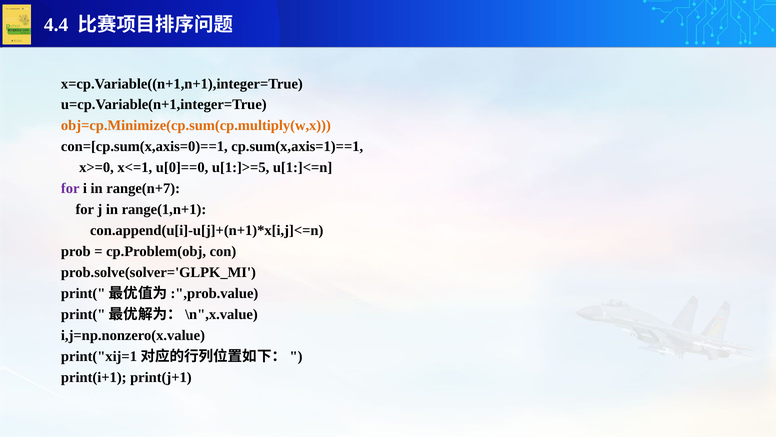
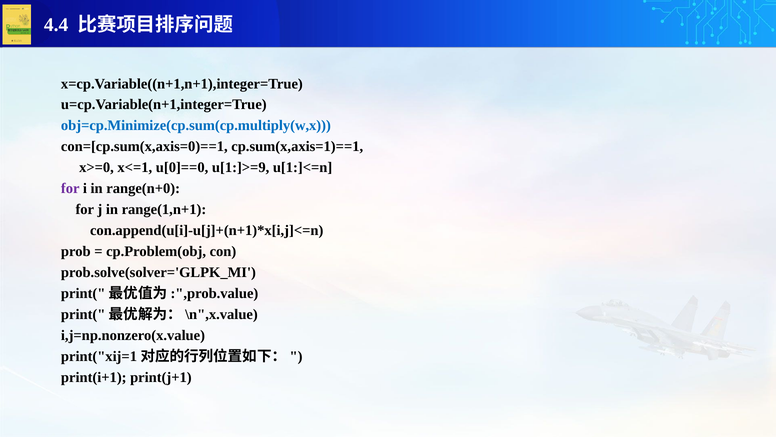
obj=cp.Minimize(cp.sum(cp.multiply(w,x colour: orange -> blue
u[1:]>=5: u[1:]>=5 -> u[1:]>=9
range(n+7: range(n+7 -> range(n+0
